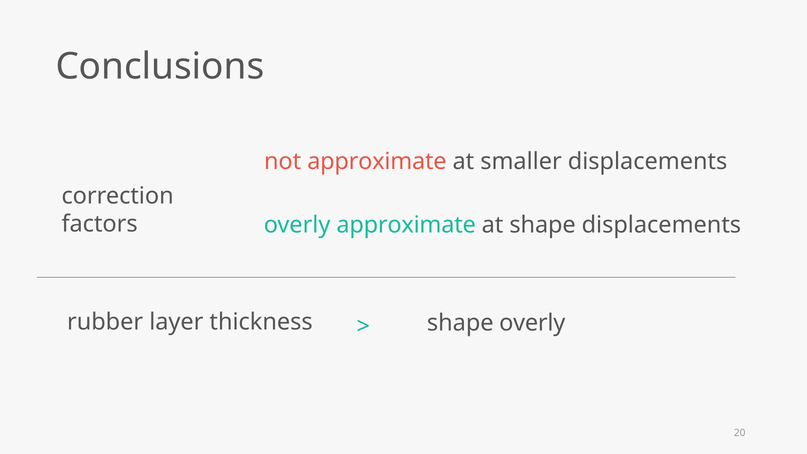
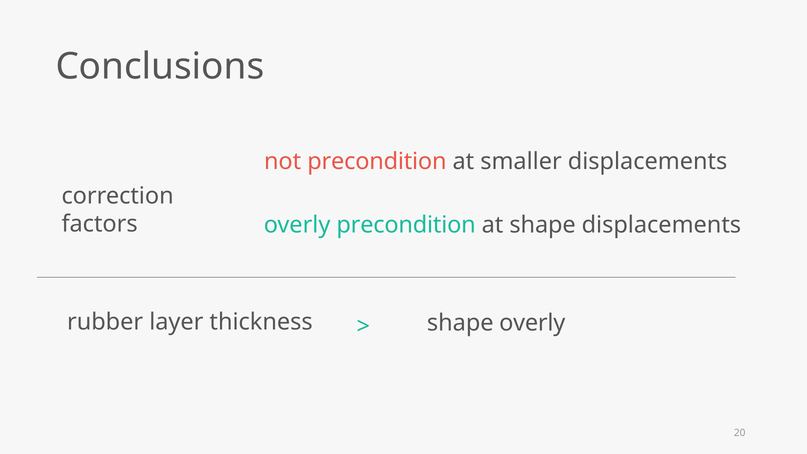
not approximate: approximate -> precondition
overly approximate: approximate -> precondition
